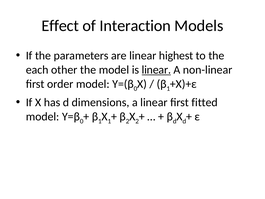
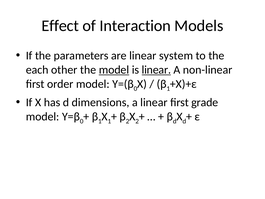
highest: highest -> system
model at (114, 70) underline: none -> present
fitted: fitted -> grade
